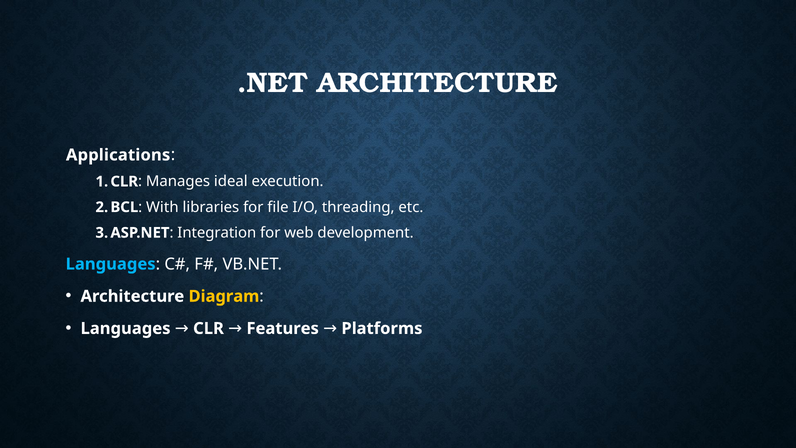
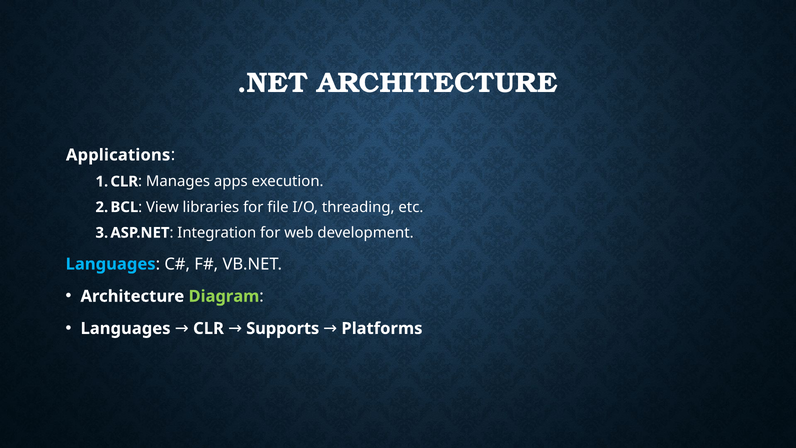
ideal: ideal -> apps
With: With -> View
Diagram colour: yellow -> light green
Features: Features -> Supports
